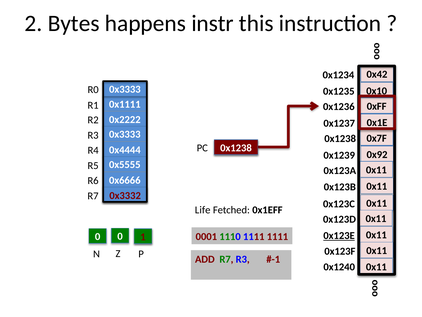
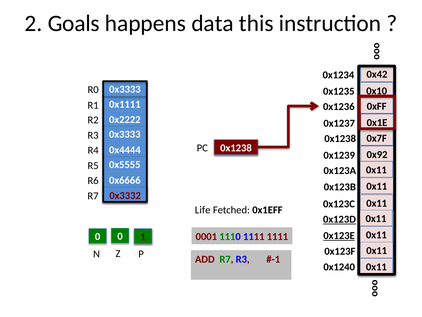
Bytes: Bytes -> Goals
instr: instr -> data
0x123D underline: none -> present
